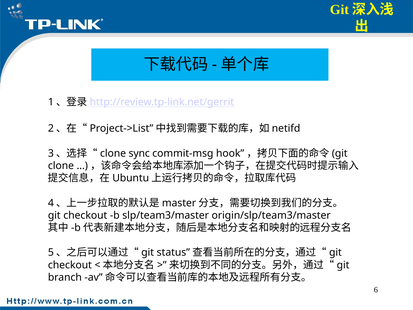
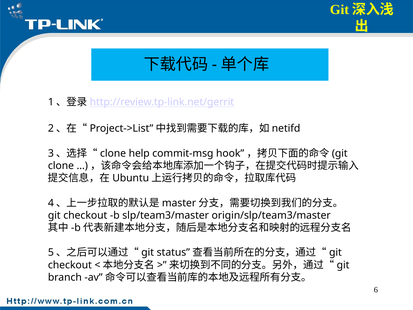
sync: sync -> help
